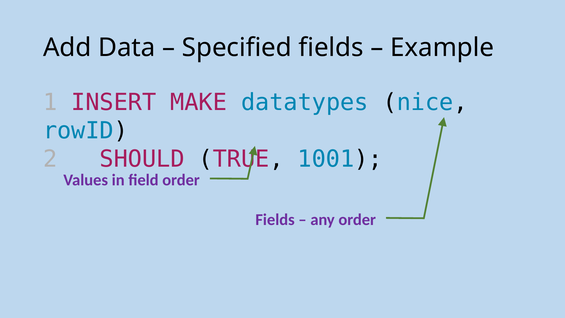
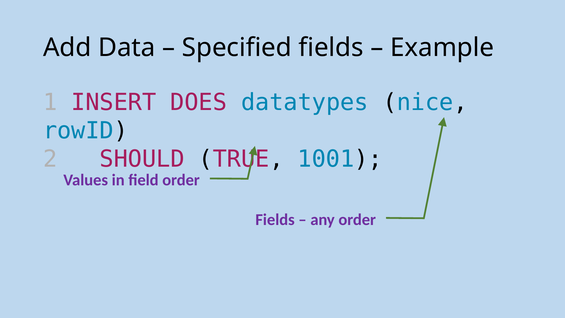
MAKE: MAKE -> DOES
